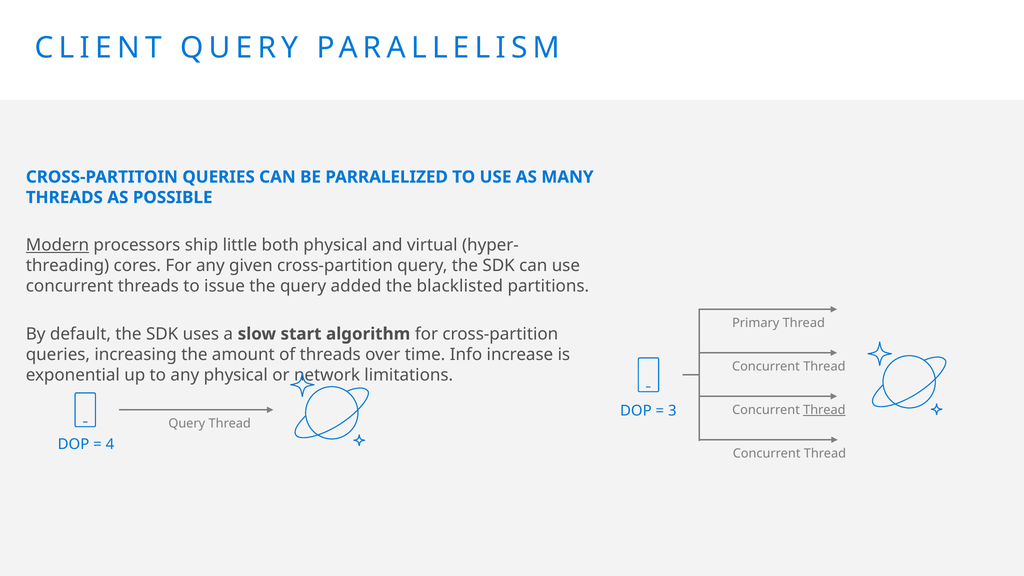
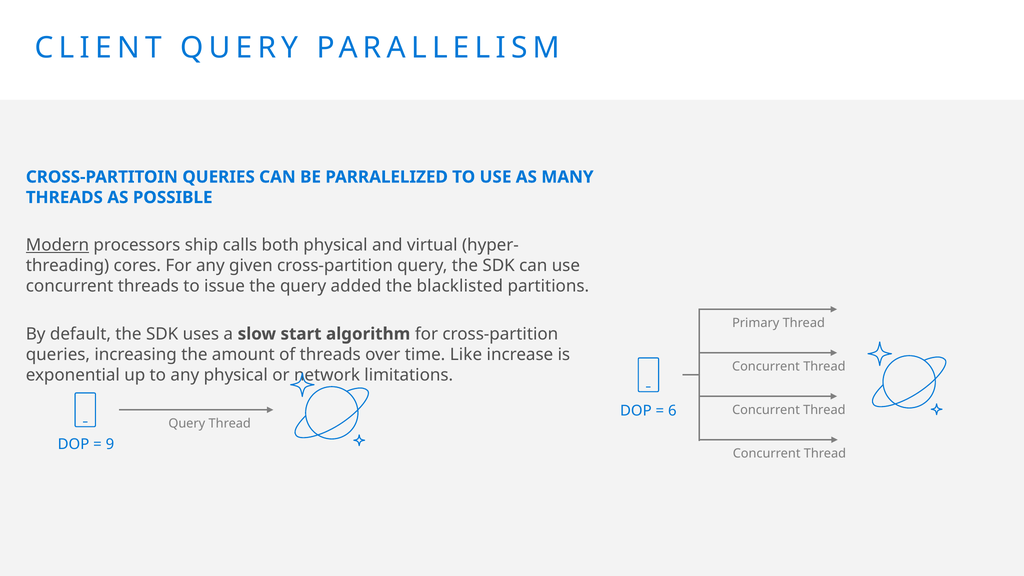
little: little -> calls
Info: Info -> Like
Thread at (824, 410) underline: present -> none
3: 3 -> 6
4: 4 -> 9
